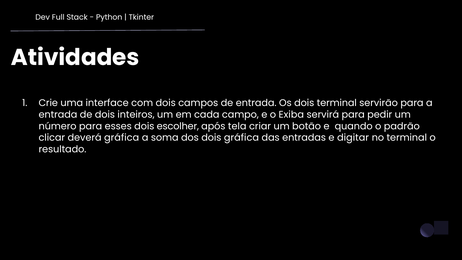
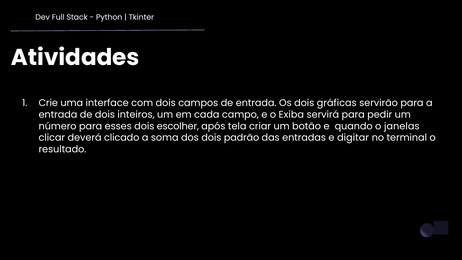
dois terminal: terminal -> gráficas
padrão: padrão -> janelas
deverá gráfica: gráfica -> clicado
dois gráfica: gráfica -> padrão
